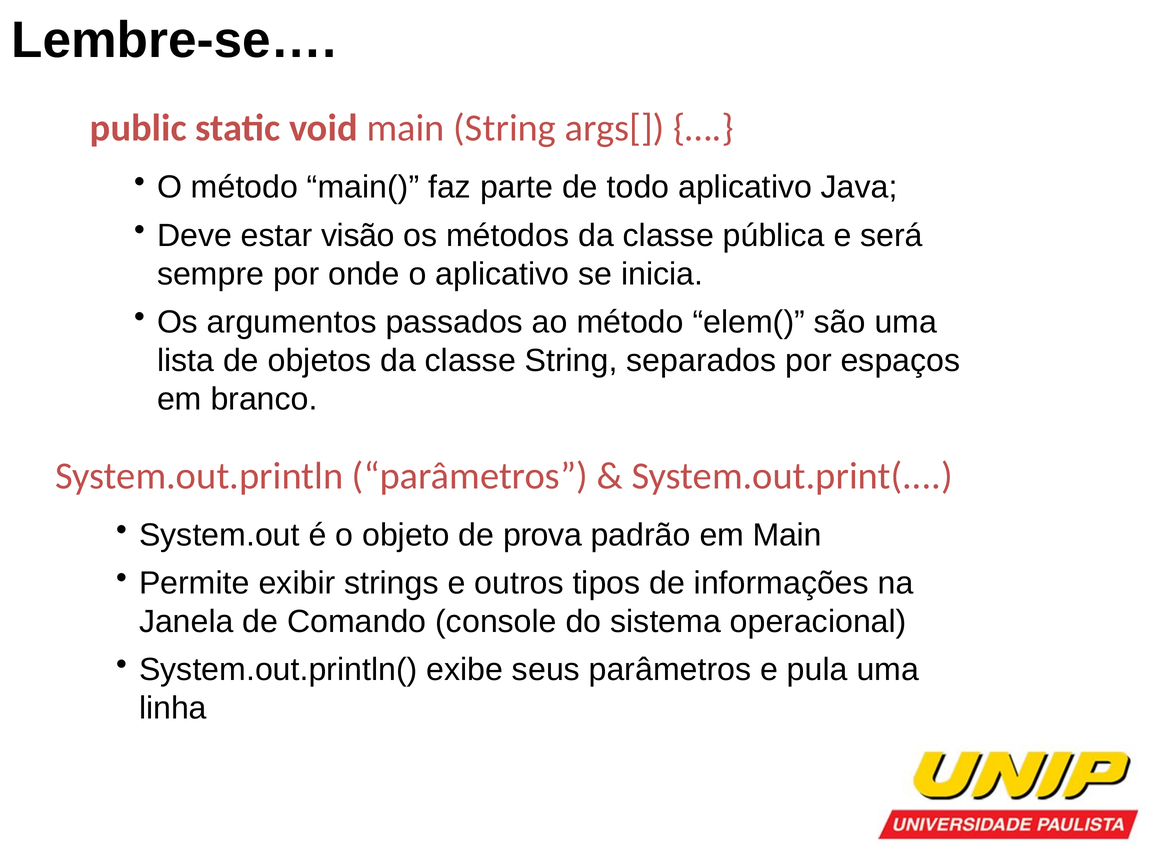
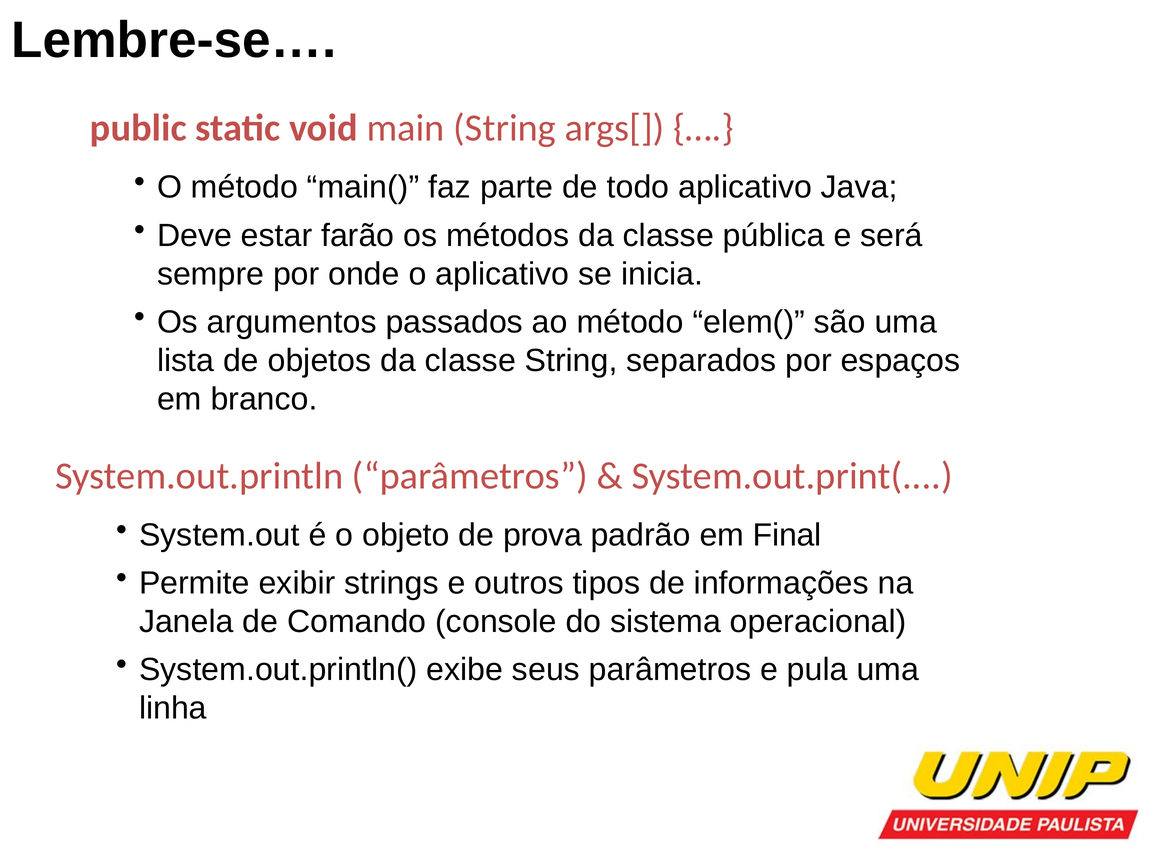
visão: visão -> farão
em Main: Main -> Final
